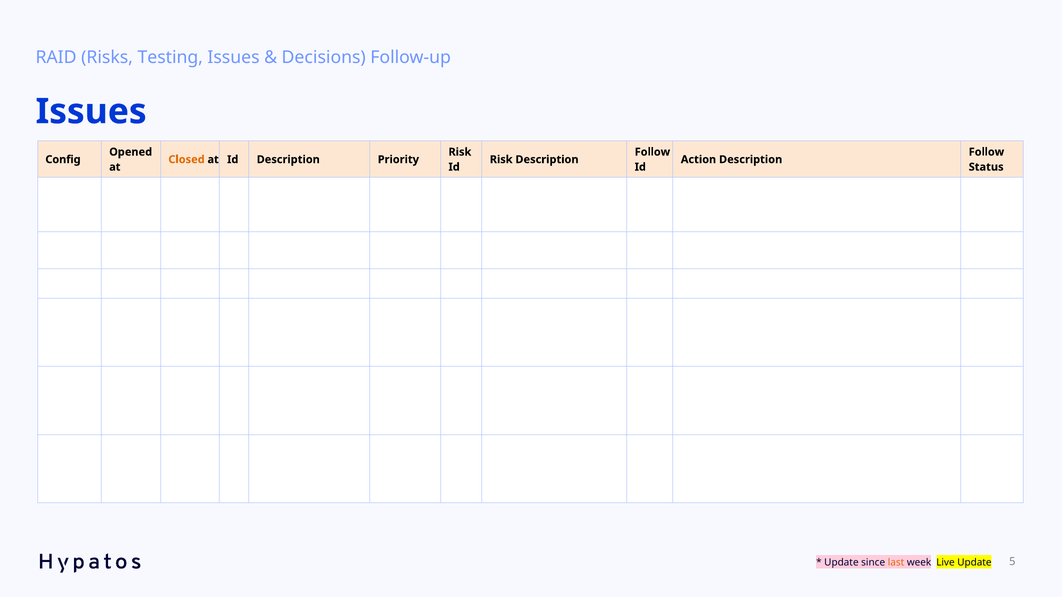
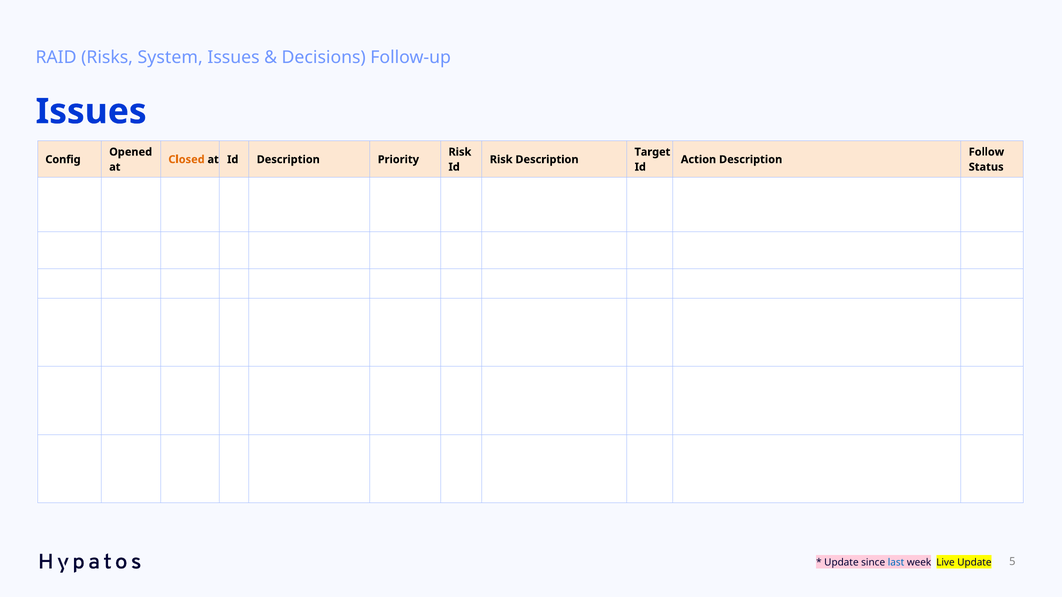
Testing: Testing -> System
Follow at (652, 152): Follow -> Target
last colour: orange -> blue
